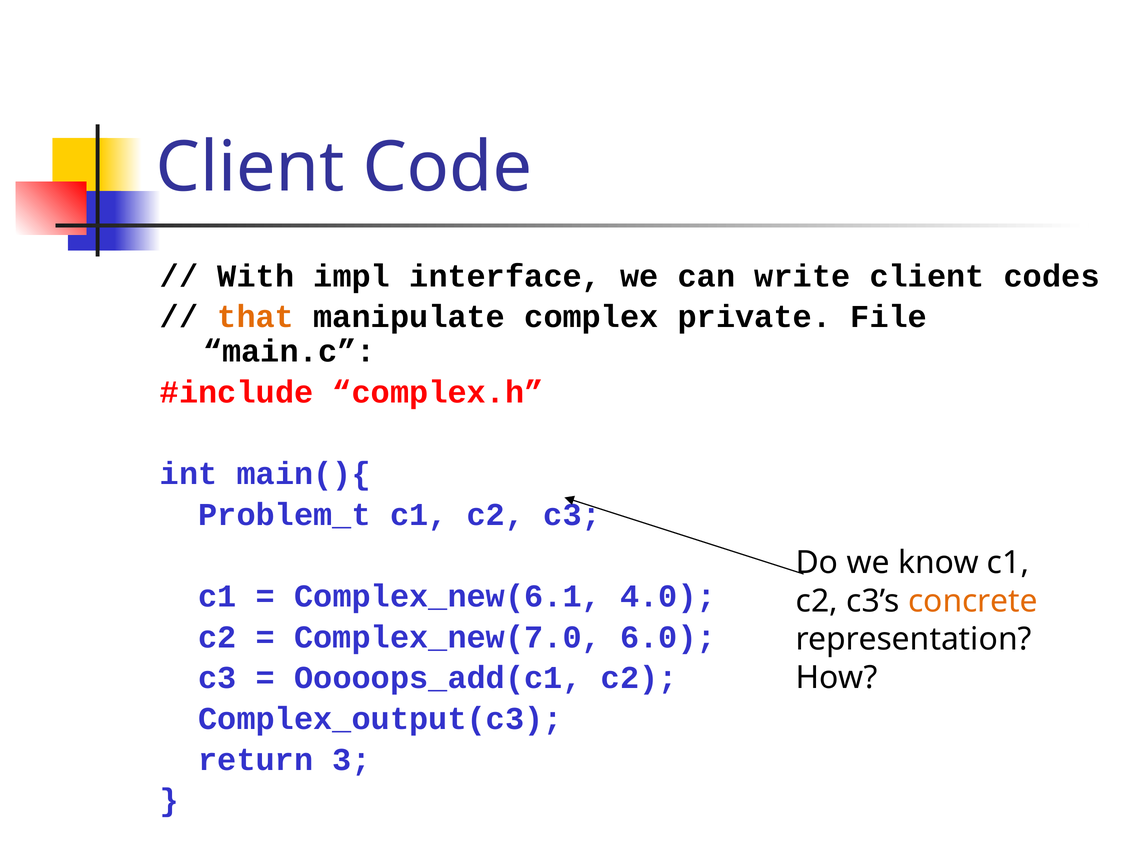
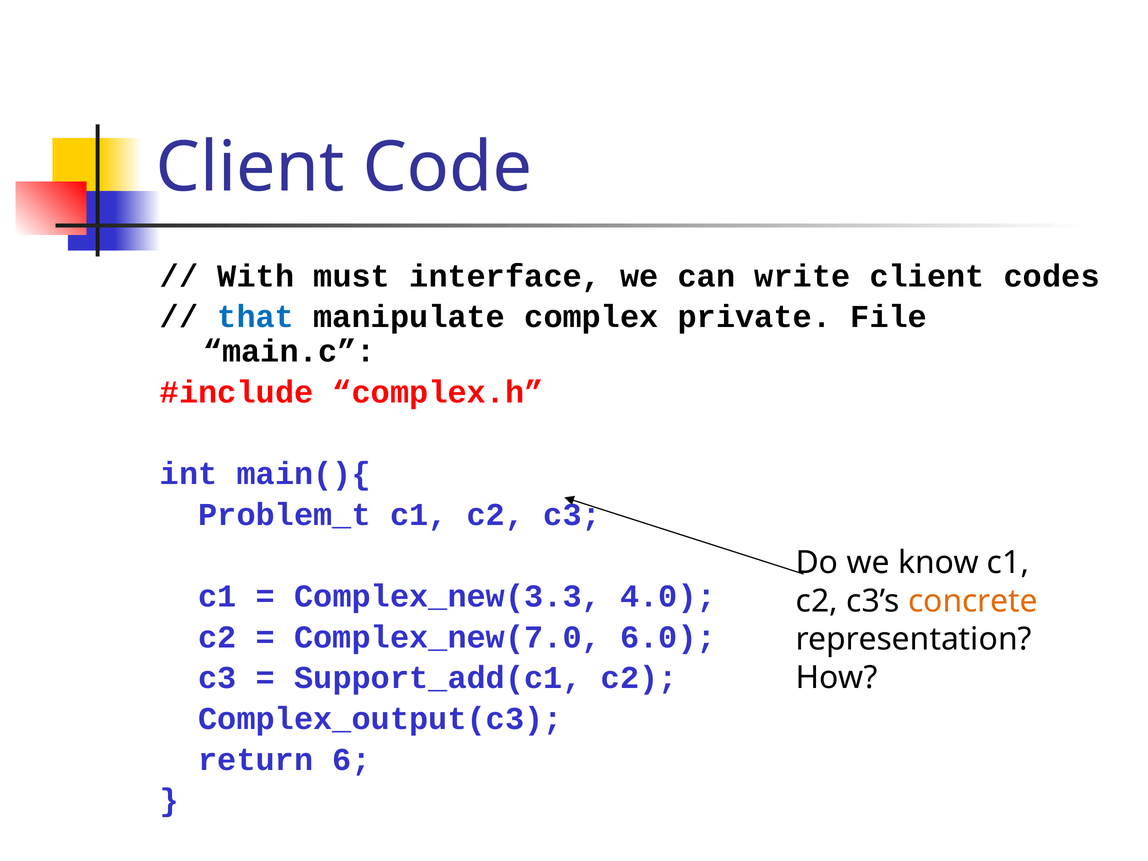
impl: impl -> must
that colour: orange -> blue
Complex_new(6.1: Complex_new(6.1 -> Complex_new(3.3
Ooooops_add(c1: Ooooops_add(c1 -> Support_add(c1
3: 3 -> 6
